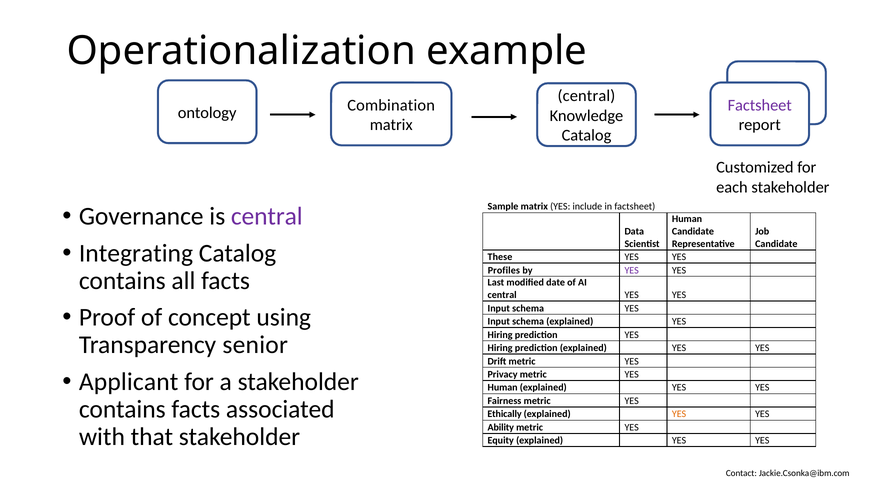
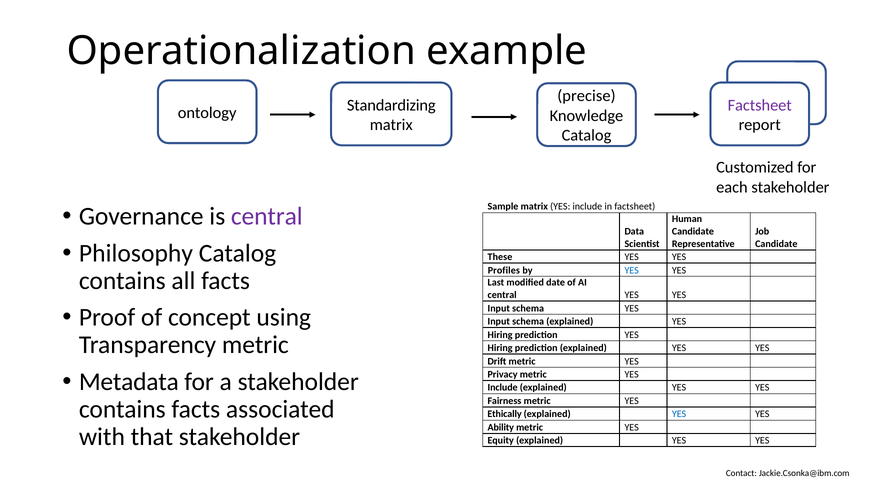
central at (586, 96): central -> precise
Combination: Combination -> Standardizing
Integrating: Integrating -> Philosophy
YES at (632, 270) colour: purple -> blue
Transparency senior: senior -> metric
Applicant: Applicant -> Metadata
Human at (503, 387): Human -> Include
YES at (679, 414) colour: orange -> blue
